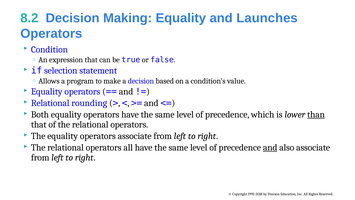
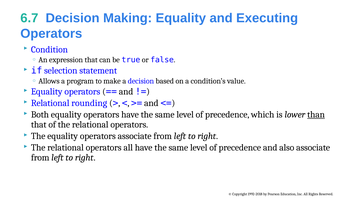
8.2: 8.2 -> 6.7
Launches: Launches -> Executing
and at (270, 147) underline: present -> none
